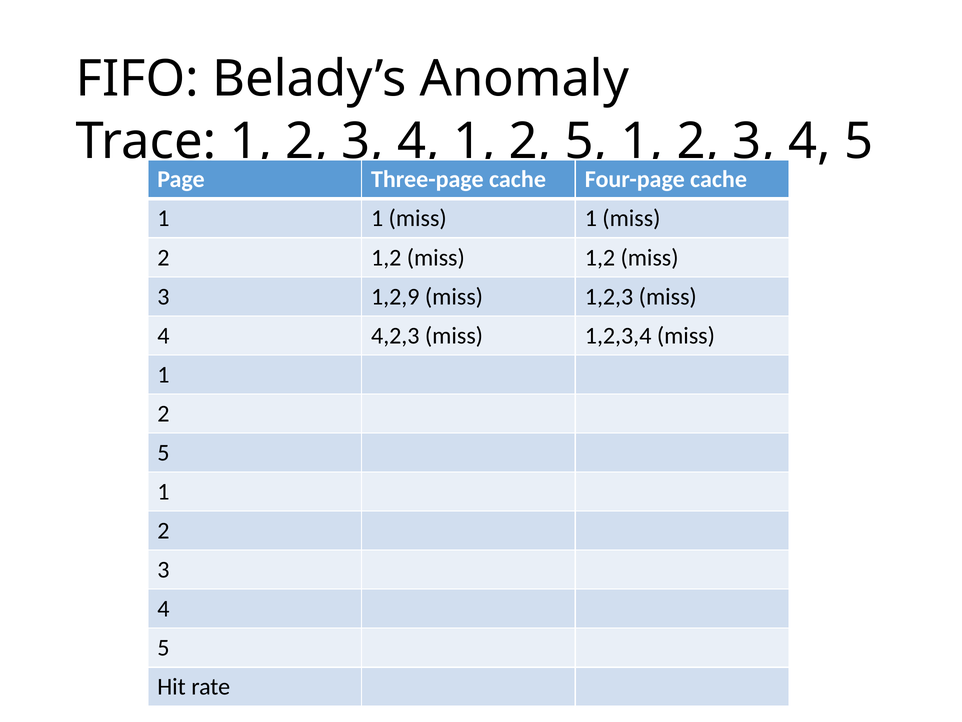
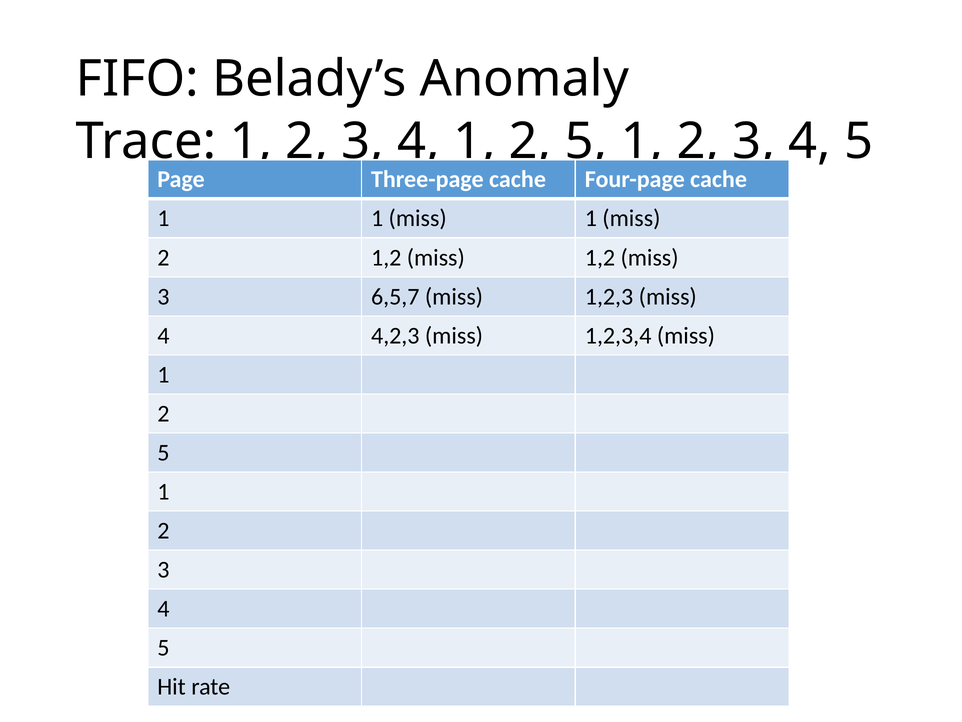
1,2,9: 1,2,9 -> 6,5,7
